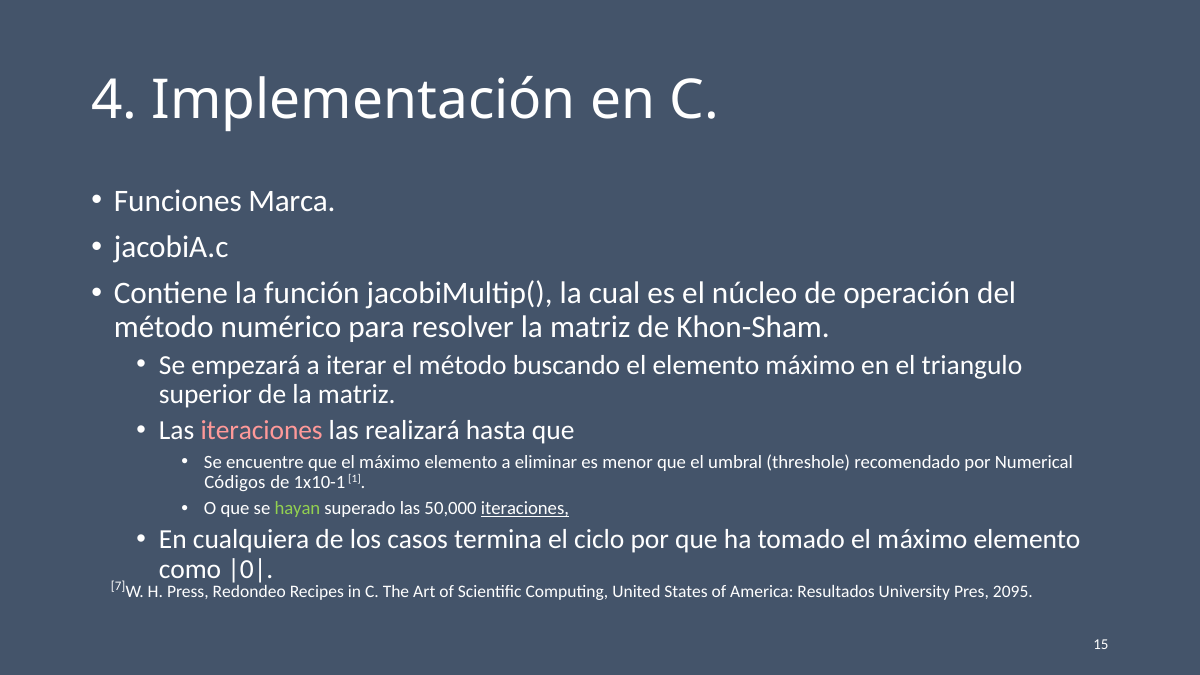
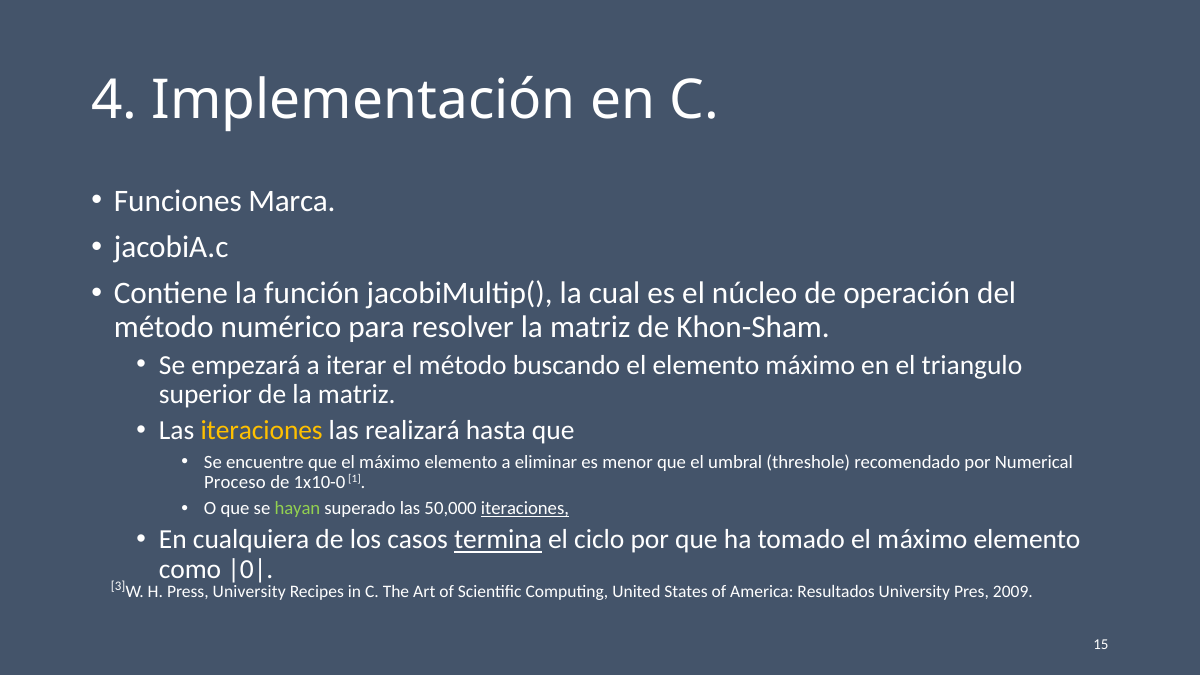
iteraciones at (262, 431) colour: pink -> yellow
Códigos: Códigos -> Proceso
1x10-1: 1x10-1 -> 1x10-0
termina underline: none -> present
7: 7 -> 3
Press Redondeo: Redondeo -> University
2095: 2095 -> 2009
